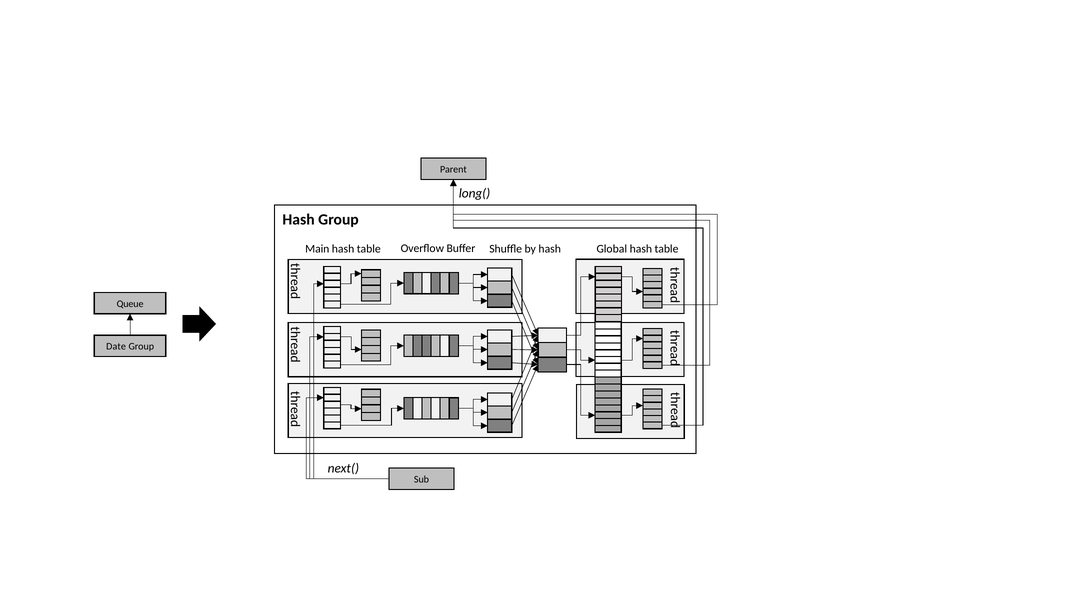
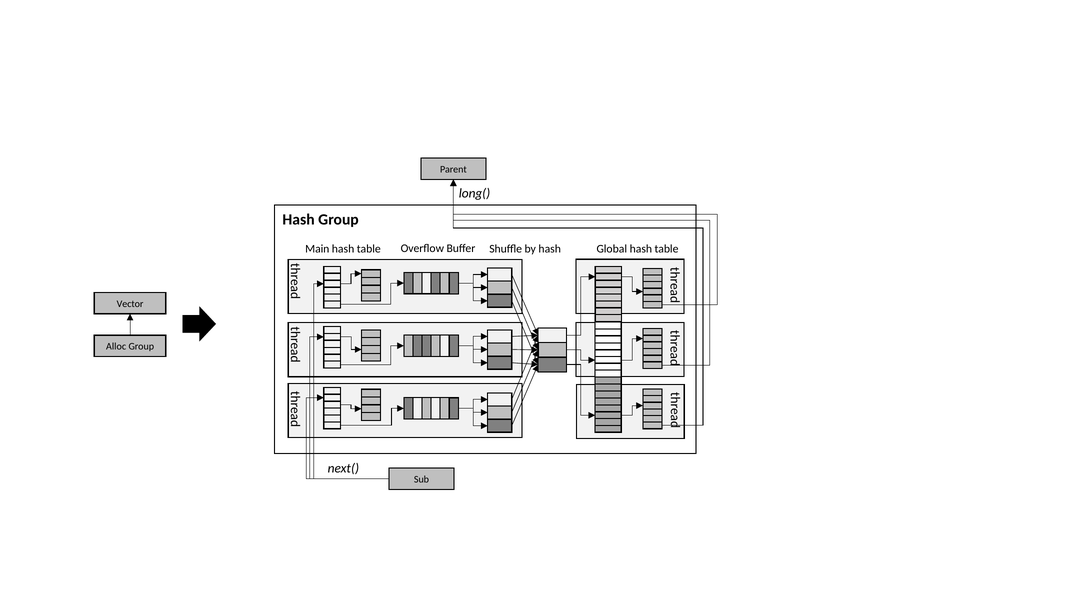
Queue: Queue -> Vector
Date: Date -> Alloc
